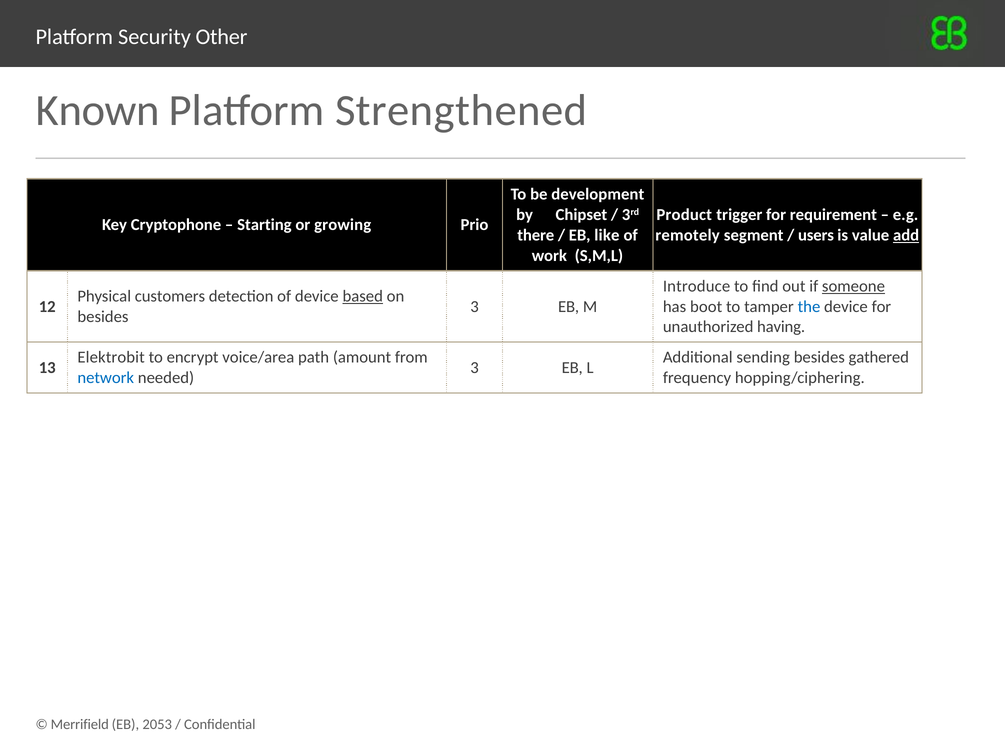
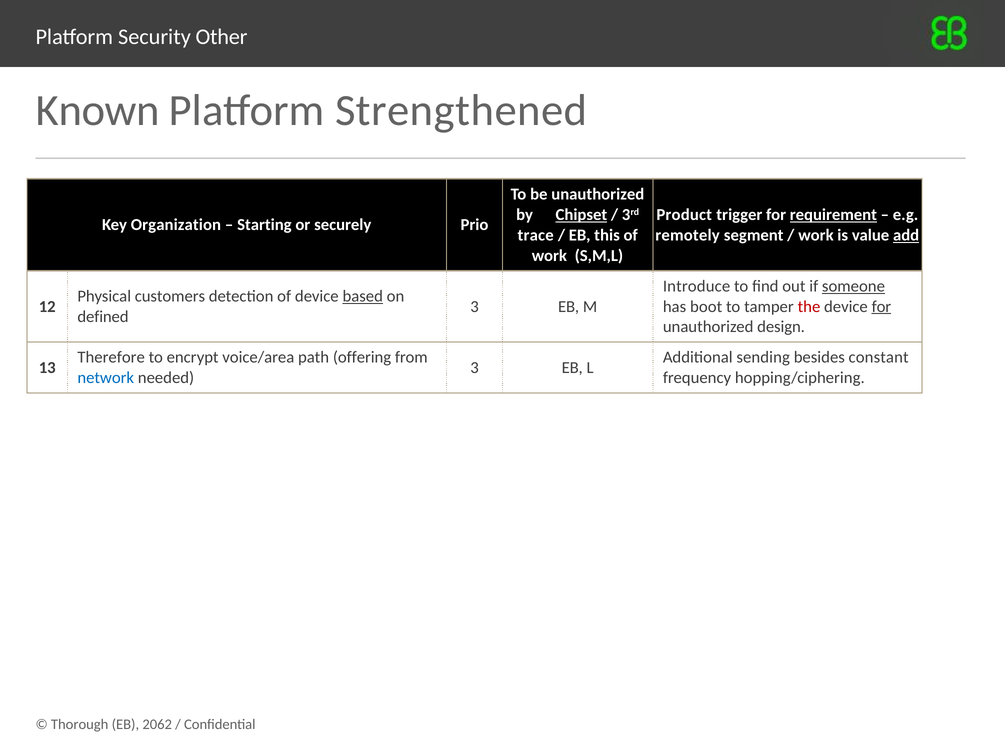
be development: development -> unauthorized
Chipset underline: none -> present
requirement underline: none -> present
Cryptophone: Cryptophone -> Organization
growing: growing -> securely
there: there -> trace
like: like -> this
users at (816, 235): users -> work
the colour: blue -> red
for at (881, 307) underline: none -> present
besides at (103, 317): besides -> defined
having: having -> design
Elektrobit: Elektrobit -> Therefore
amount: amount -> offering
gathered: gathered -> constant
Merrifield: Merrifield -> Thorough
2053: 2053 -> 2062
